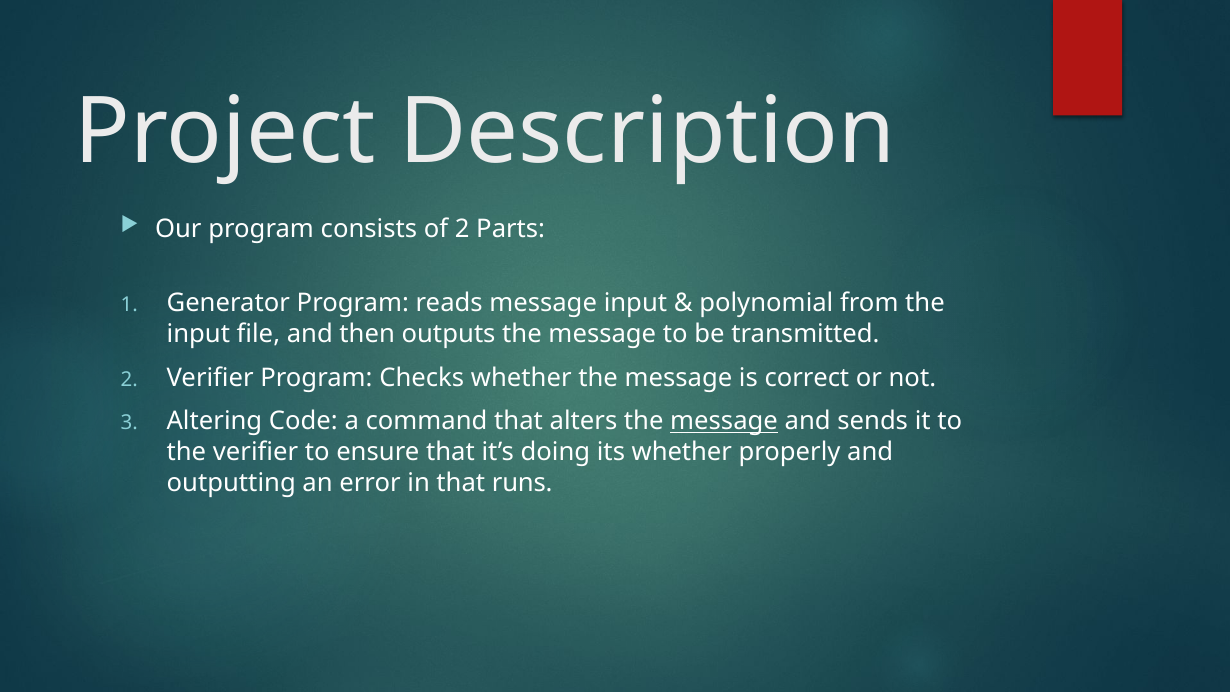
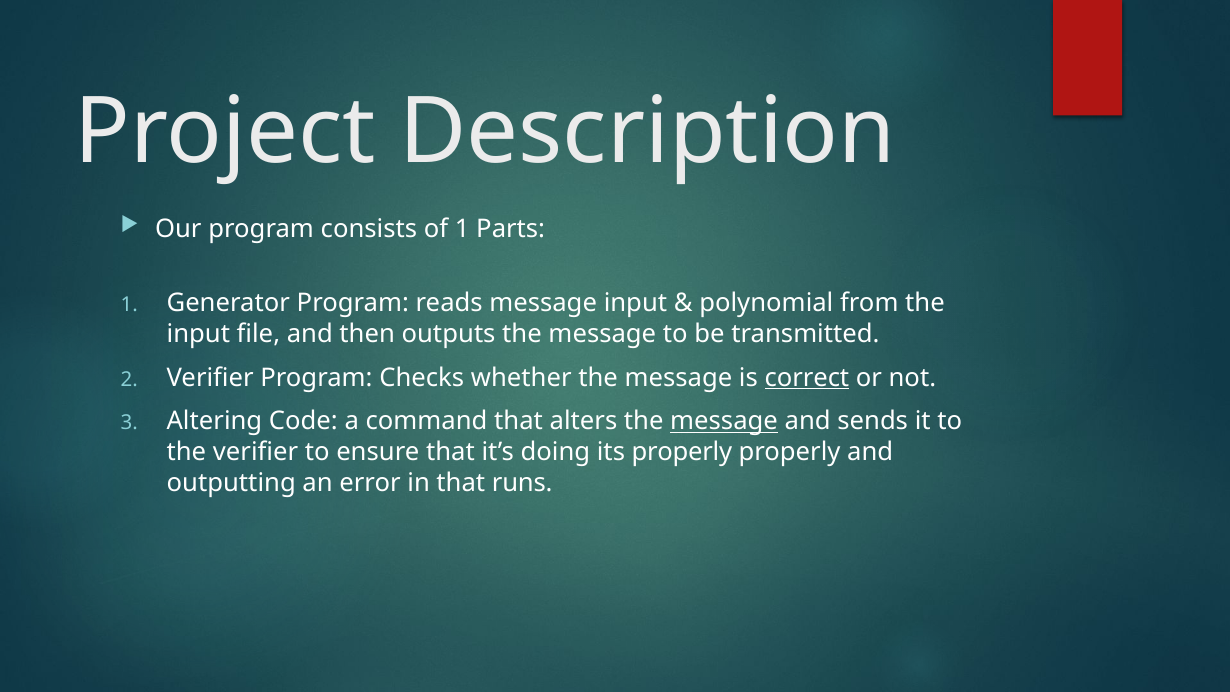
of 2: 2 -> 1
correct underline: none -> present
its whether: whether -> properly
